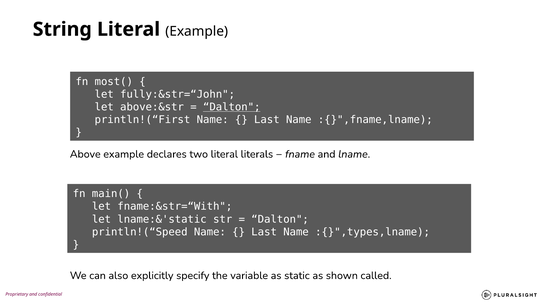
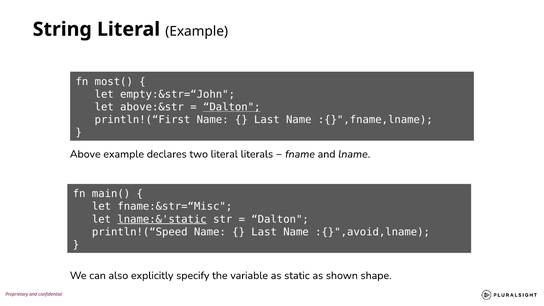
fully:&str=“John: fully:&str=“John -> empty:&str=“John
fname:&str=“With: fname:&str=“With -> fname:&str=“Misc
lname:&'static underline: none -> present
:{}",types,lname: :{}",types,lname -> :{}",avoid,lname
called: called -> shape
